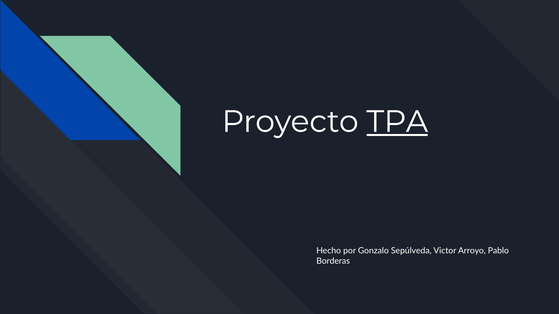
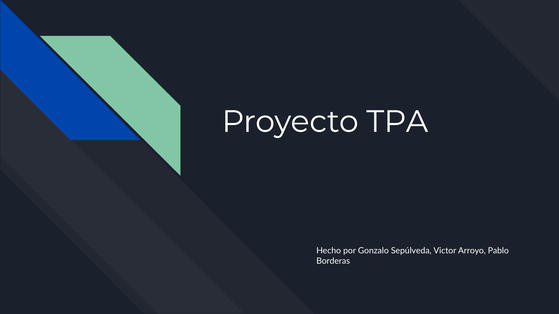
TPA underline: present -> none
